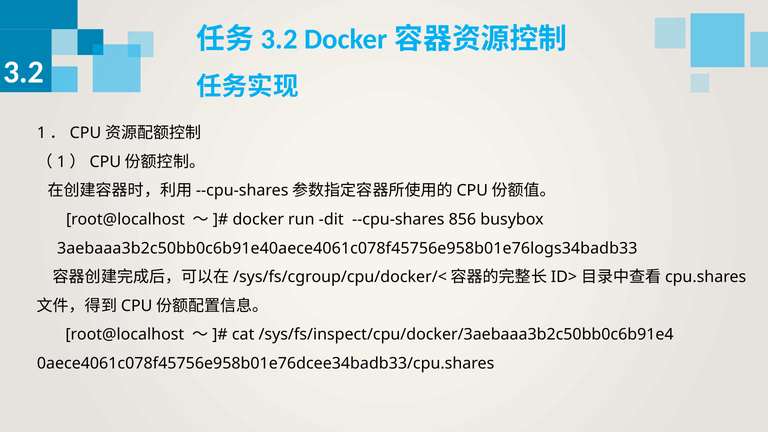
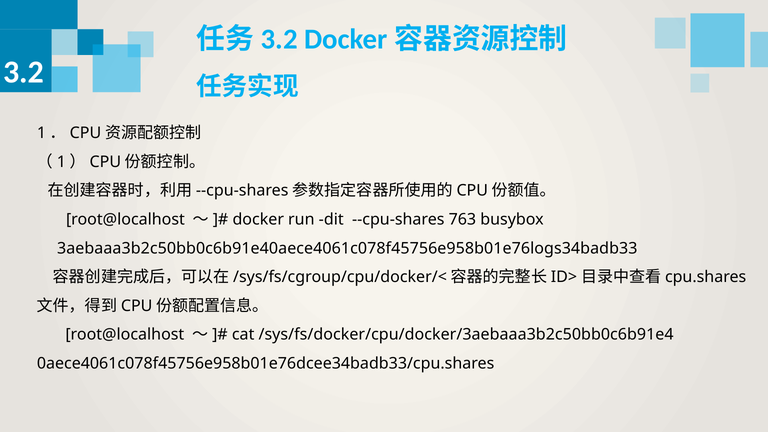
856: 856 -> 763
/sys/fs/inspect/cpu/docker/3aebaaa3b2c50bb0c6b91e4: /sys/fs/inspect/cpu/docker/3aebaaa3b2c50bb0c6b91e4 -> /sys/fs/docker/cpu/docker/3aebaaa3b2c50bb0c6b91e4
